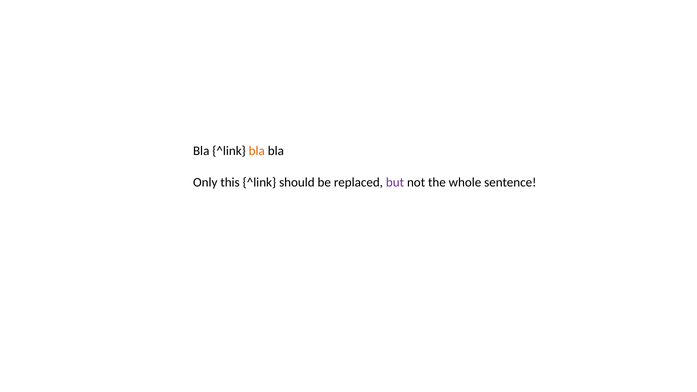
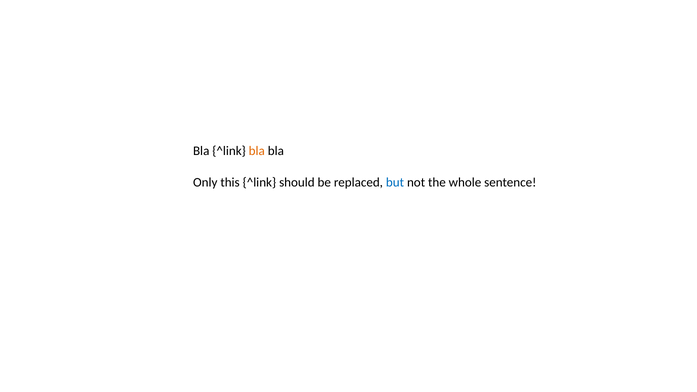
but colour: purple -> blue
